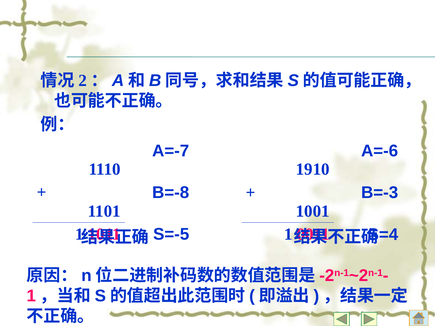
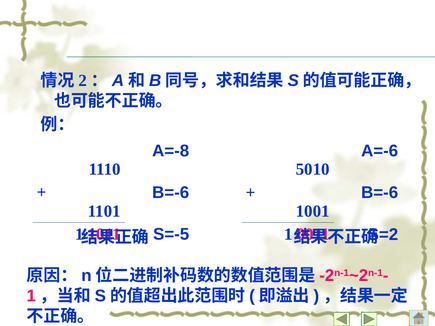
A=-7: A=-7 -> A=-8
1910: 1910 -> 5010
B=-8 at (171, 193): B=-8 -> B=-6
B=-3 at (380, 193): B=-3 -> B=-6
S=4: S=4 -> S=2
